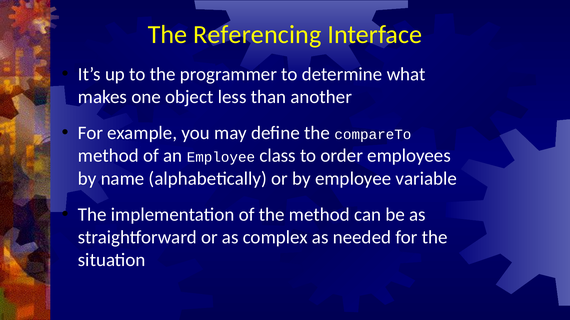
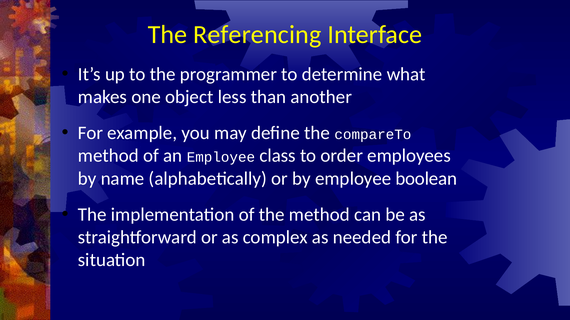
variable: variable -> boolean
